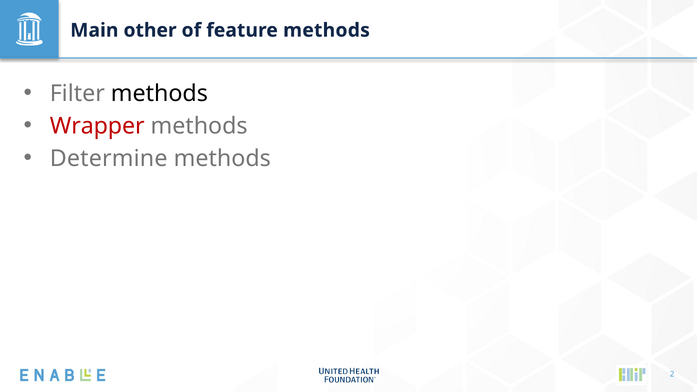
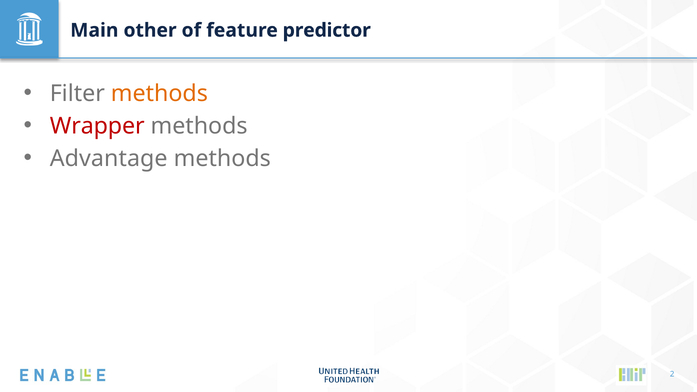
feature methods: methods -> predictor
methods at (159, 93) colour: black -> orange
Determine: Determine -> Advantage
